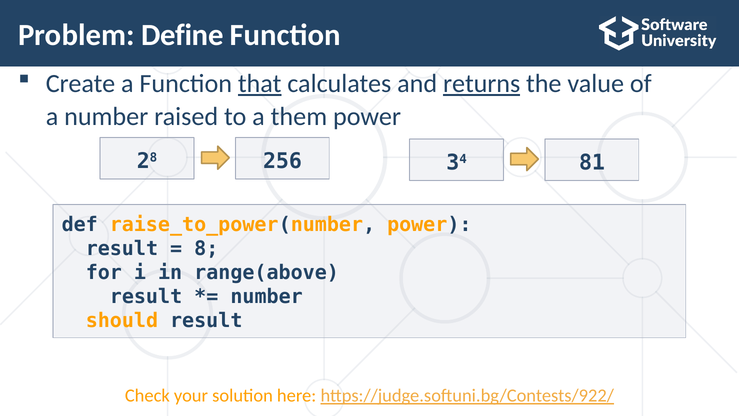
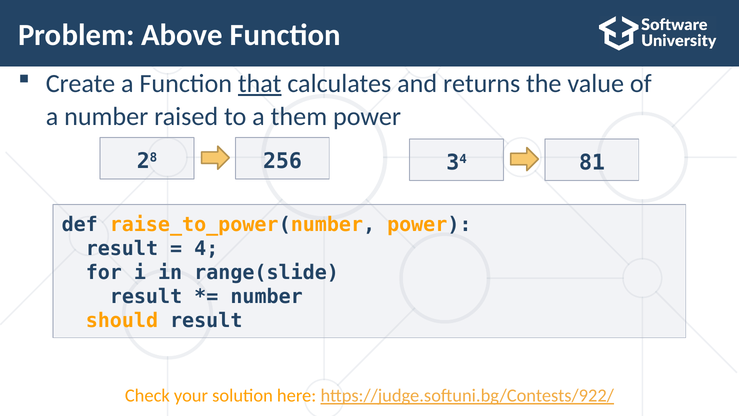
Define: Define -> Above
returns underline: present -> none
8: 8 -> 4
range(above: range(above -> range(slide
